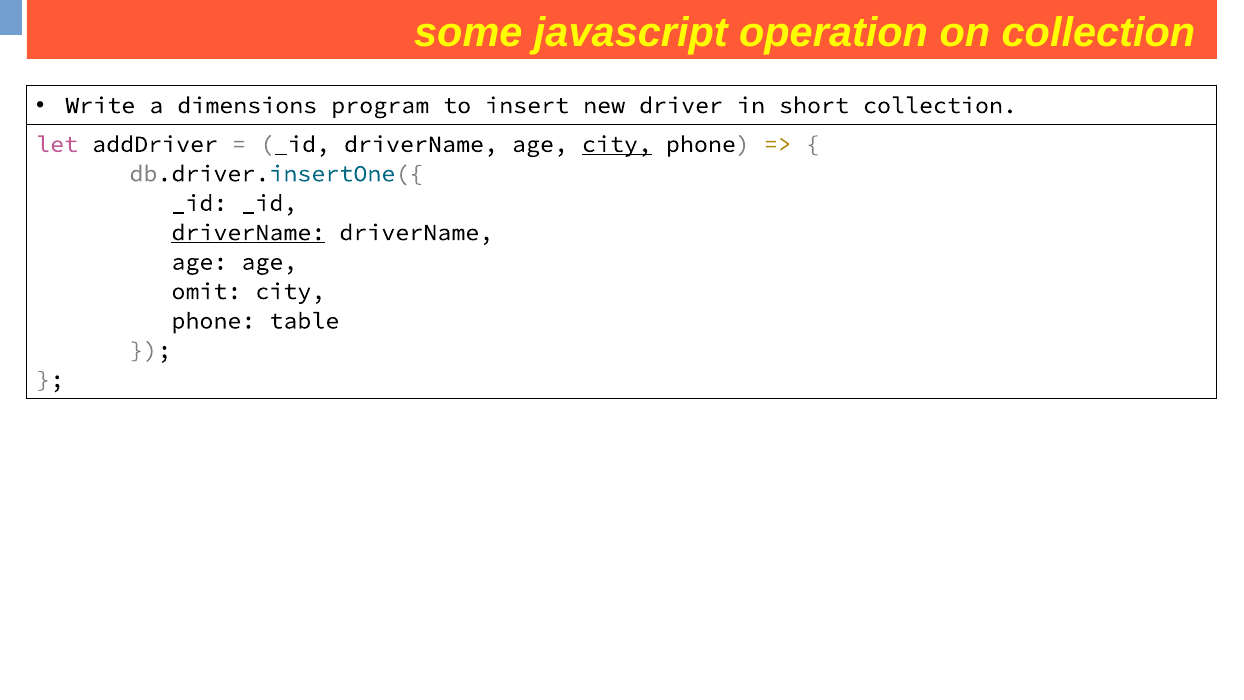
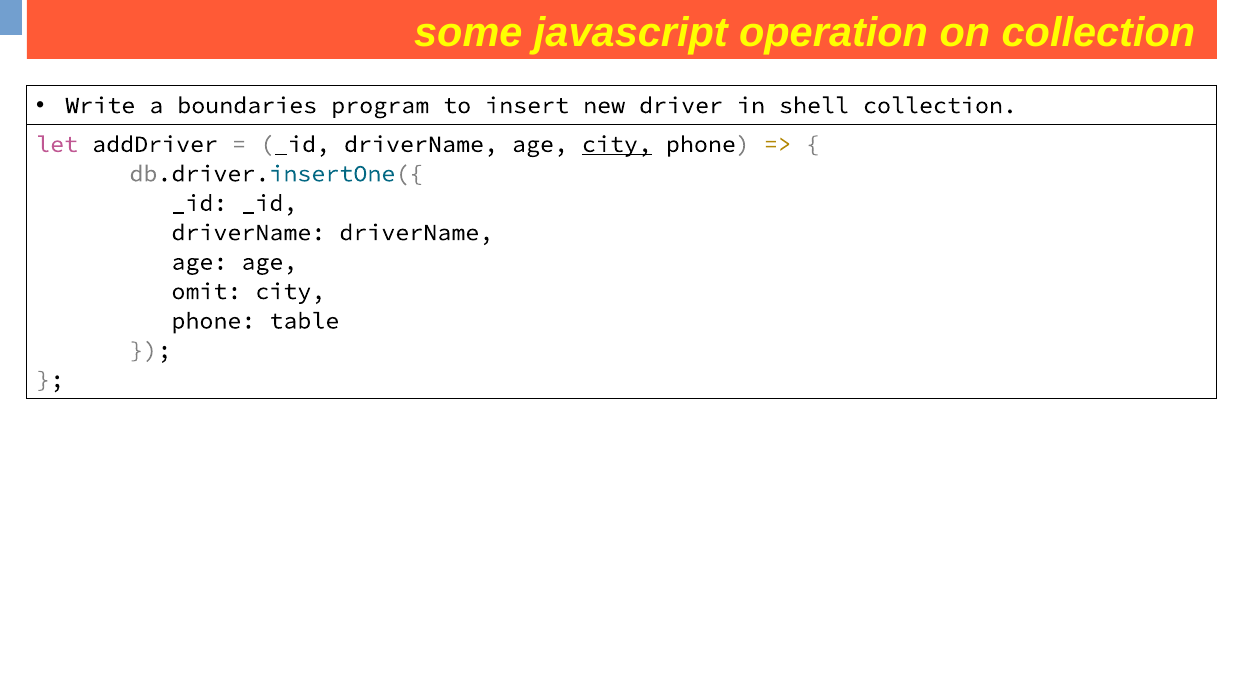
dimensions: dimensions -> boundaries
short: short -> shell
driverName at (248, 232) underline: present -> none
